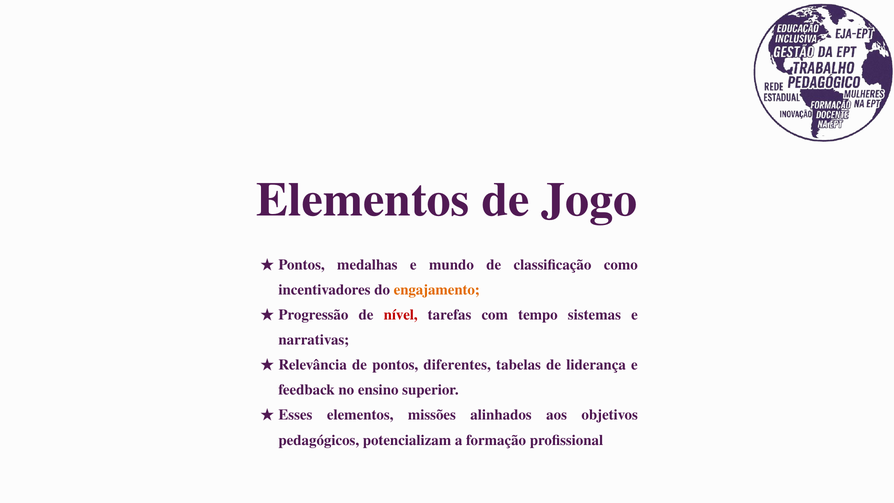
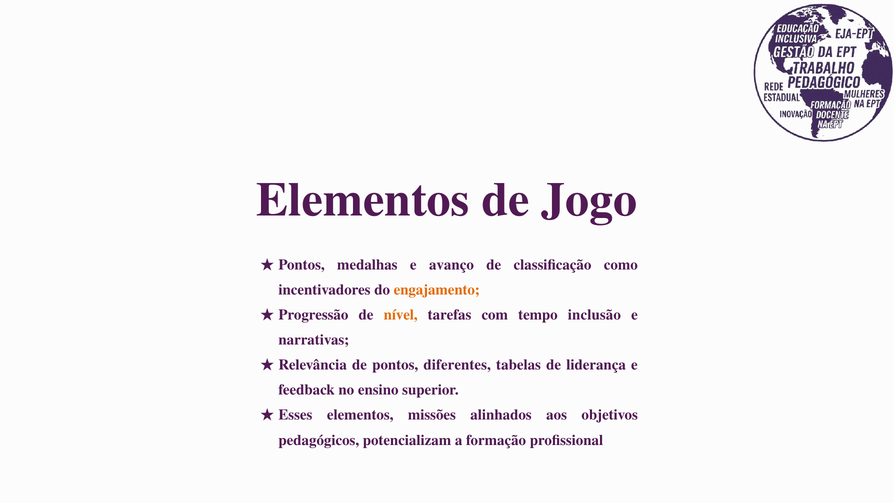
mundo: mundo -> avanço
nível colour: red -> orange
sistemas: sistemas -> inclusão
